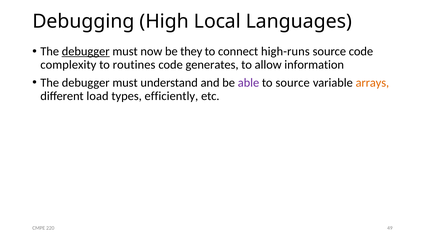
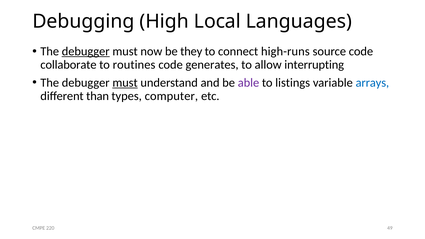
complexity: complexity -> collaborate
information: information -> interrupting
must at (125, 83) underline: none -> present
to source: source -> listings
arrays colour: orange -> blue
load: load -> than
efficiently: efficiently -> computer
